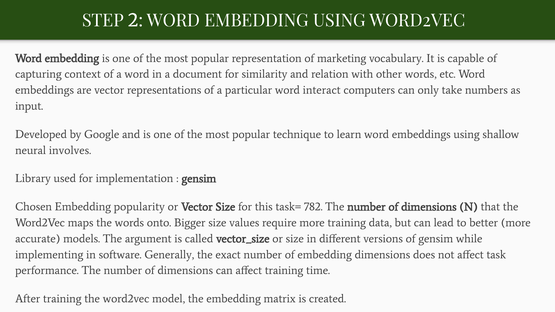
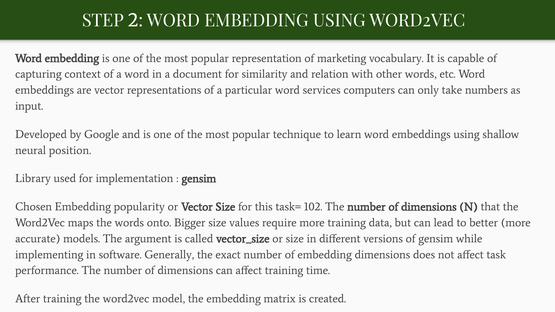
interact: interact -> services
involves: involves -> position
782: 782 -> 102
